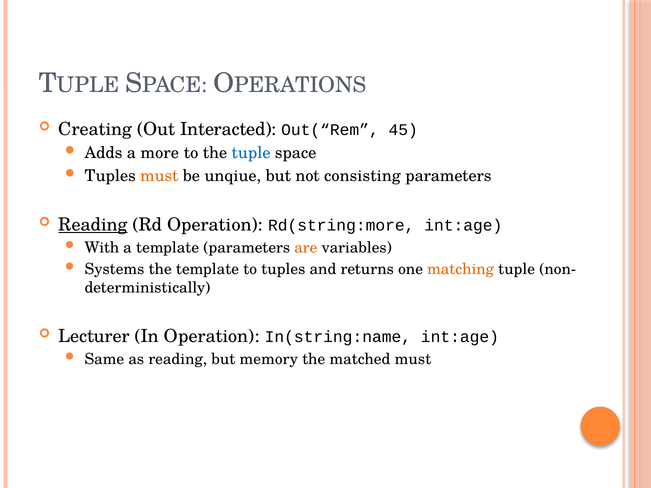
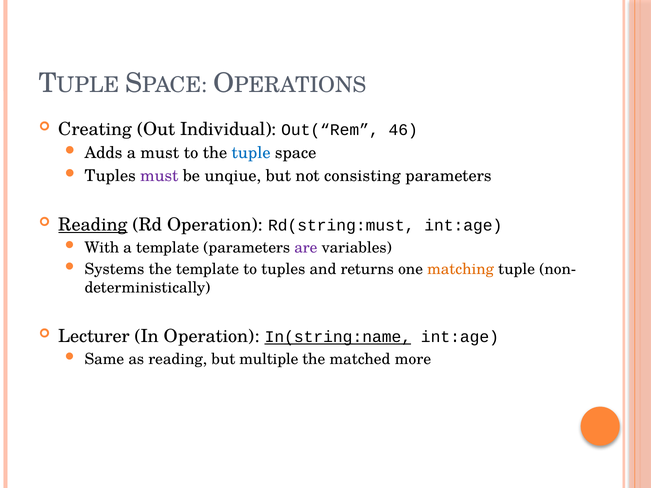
Interacted: Interacted -> Individual
45: 45 -> 46
a more: more -> must
must at (159, 176) colour: orange -> purple
Rd(string:more: Rd(string:more -> Rd(string:must
are colour: orange -> purple
In(string:name underline: none -> present
memory: memory -> multiple
matched must: must -> more
